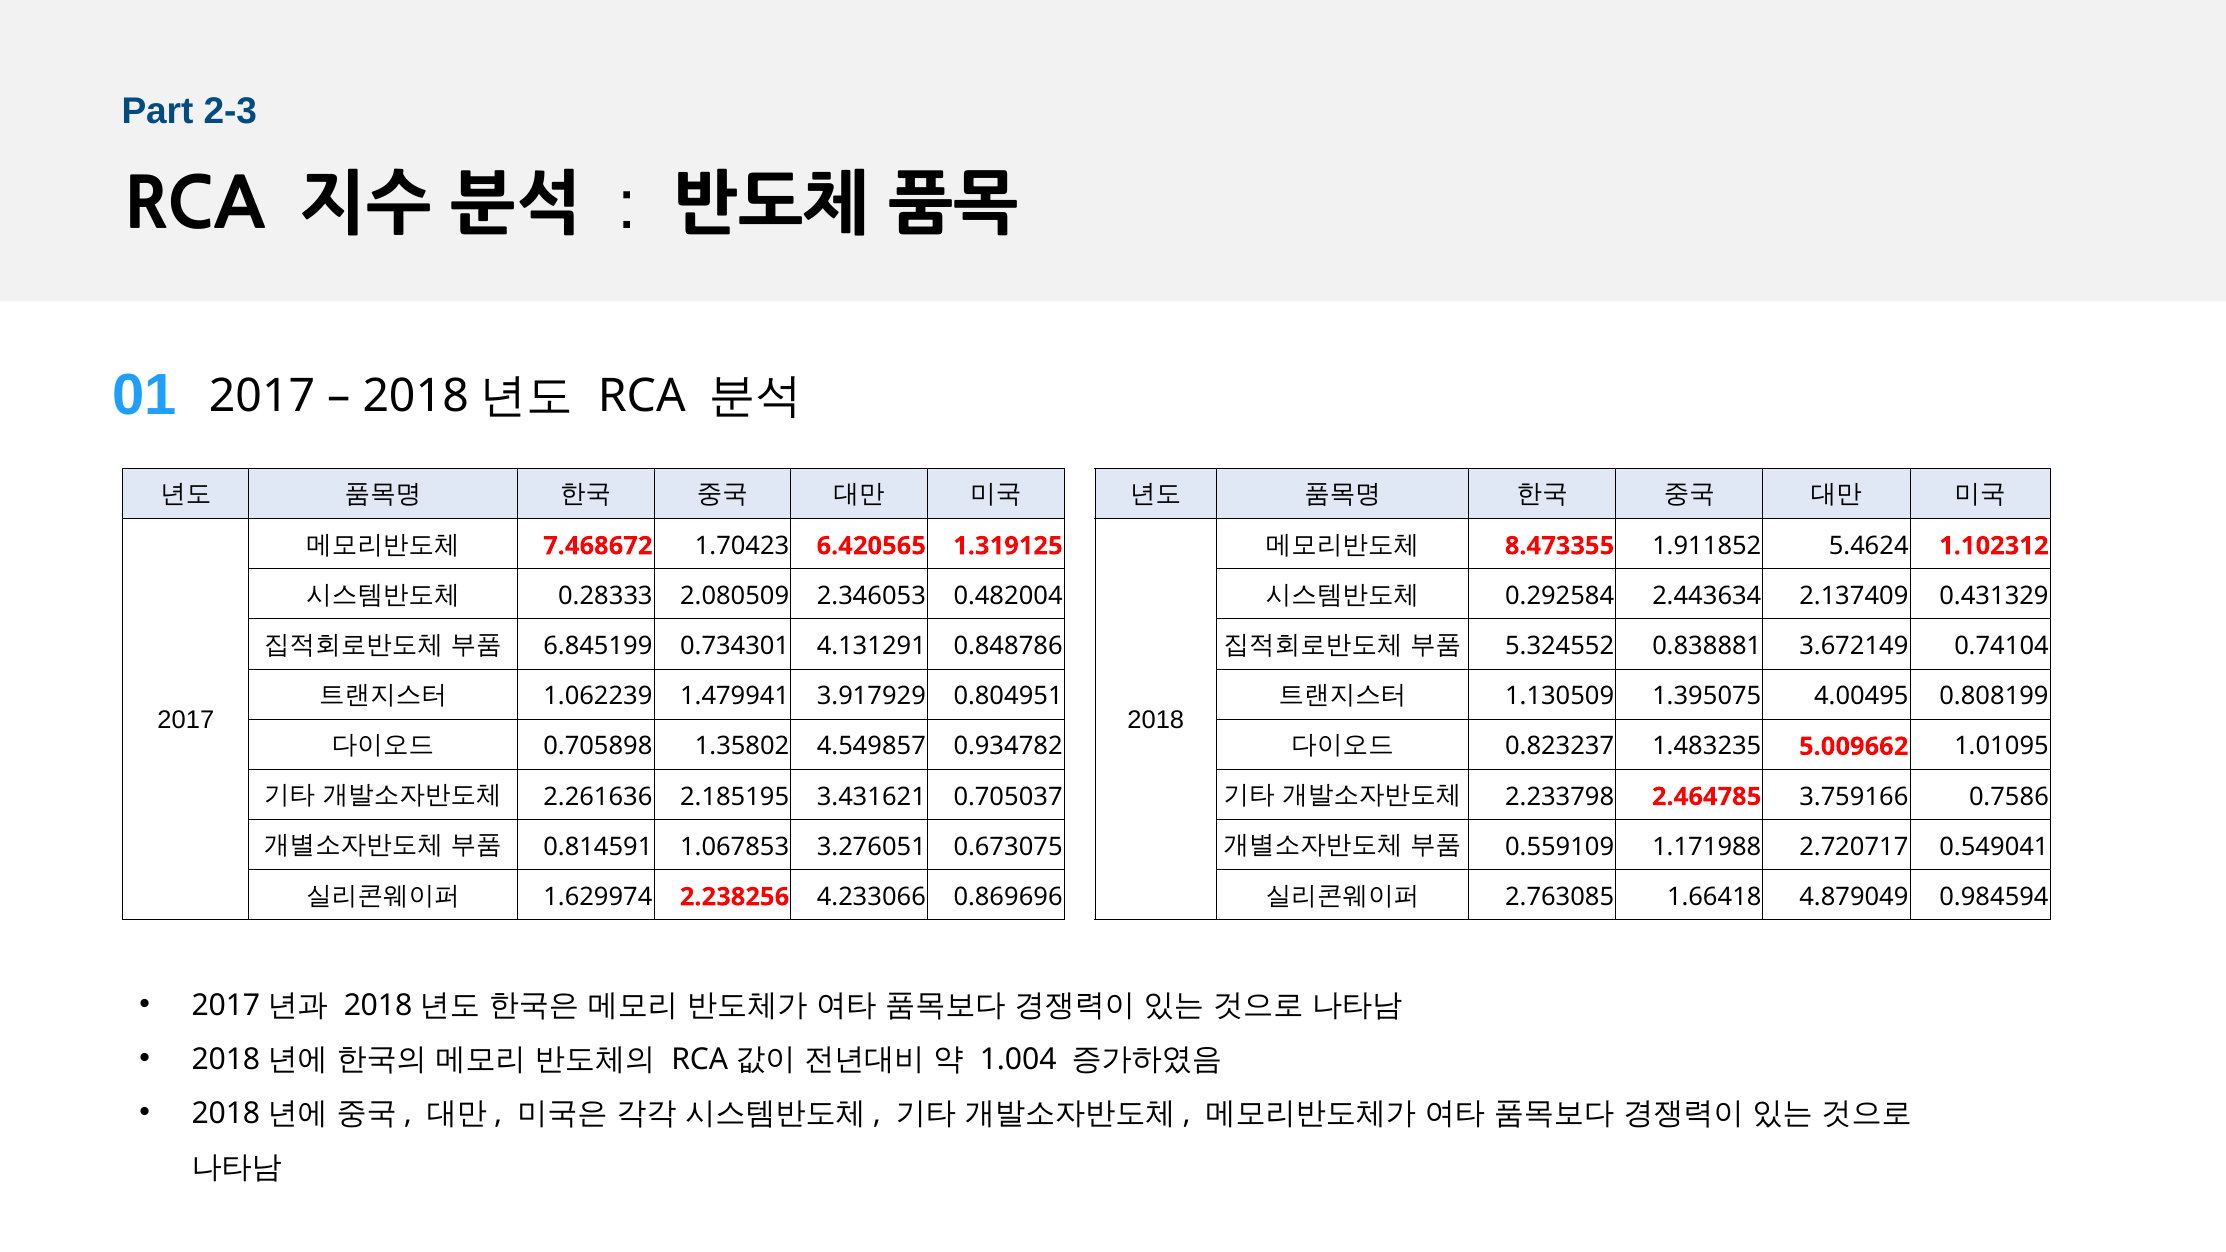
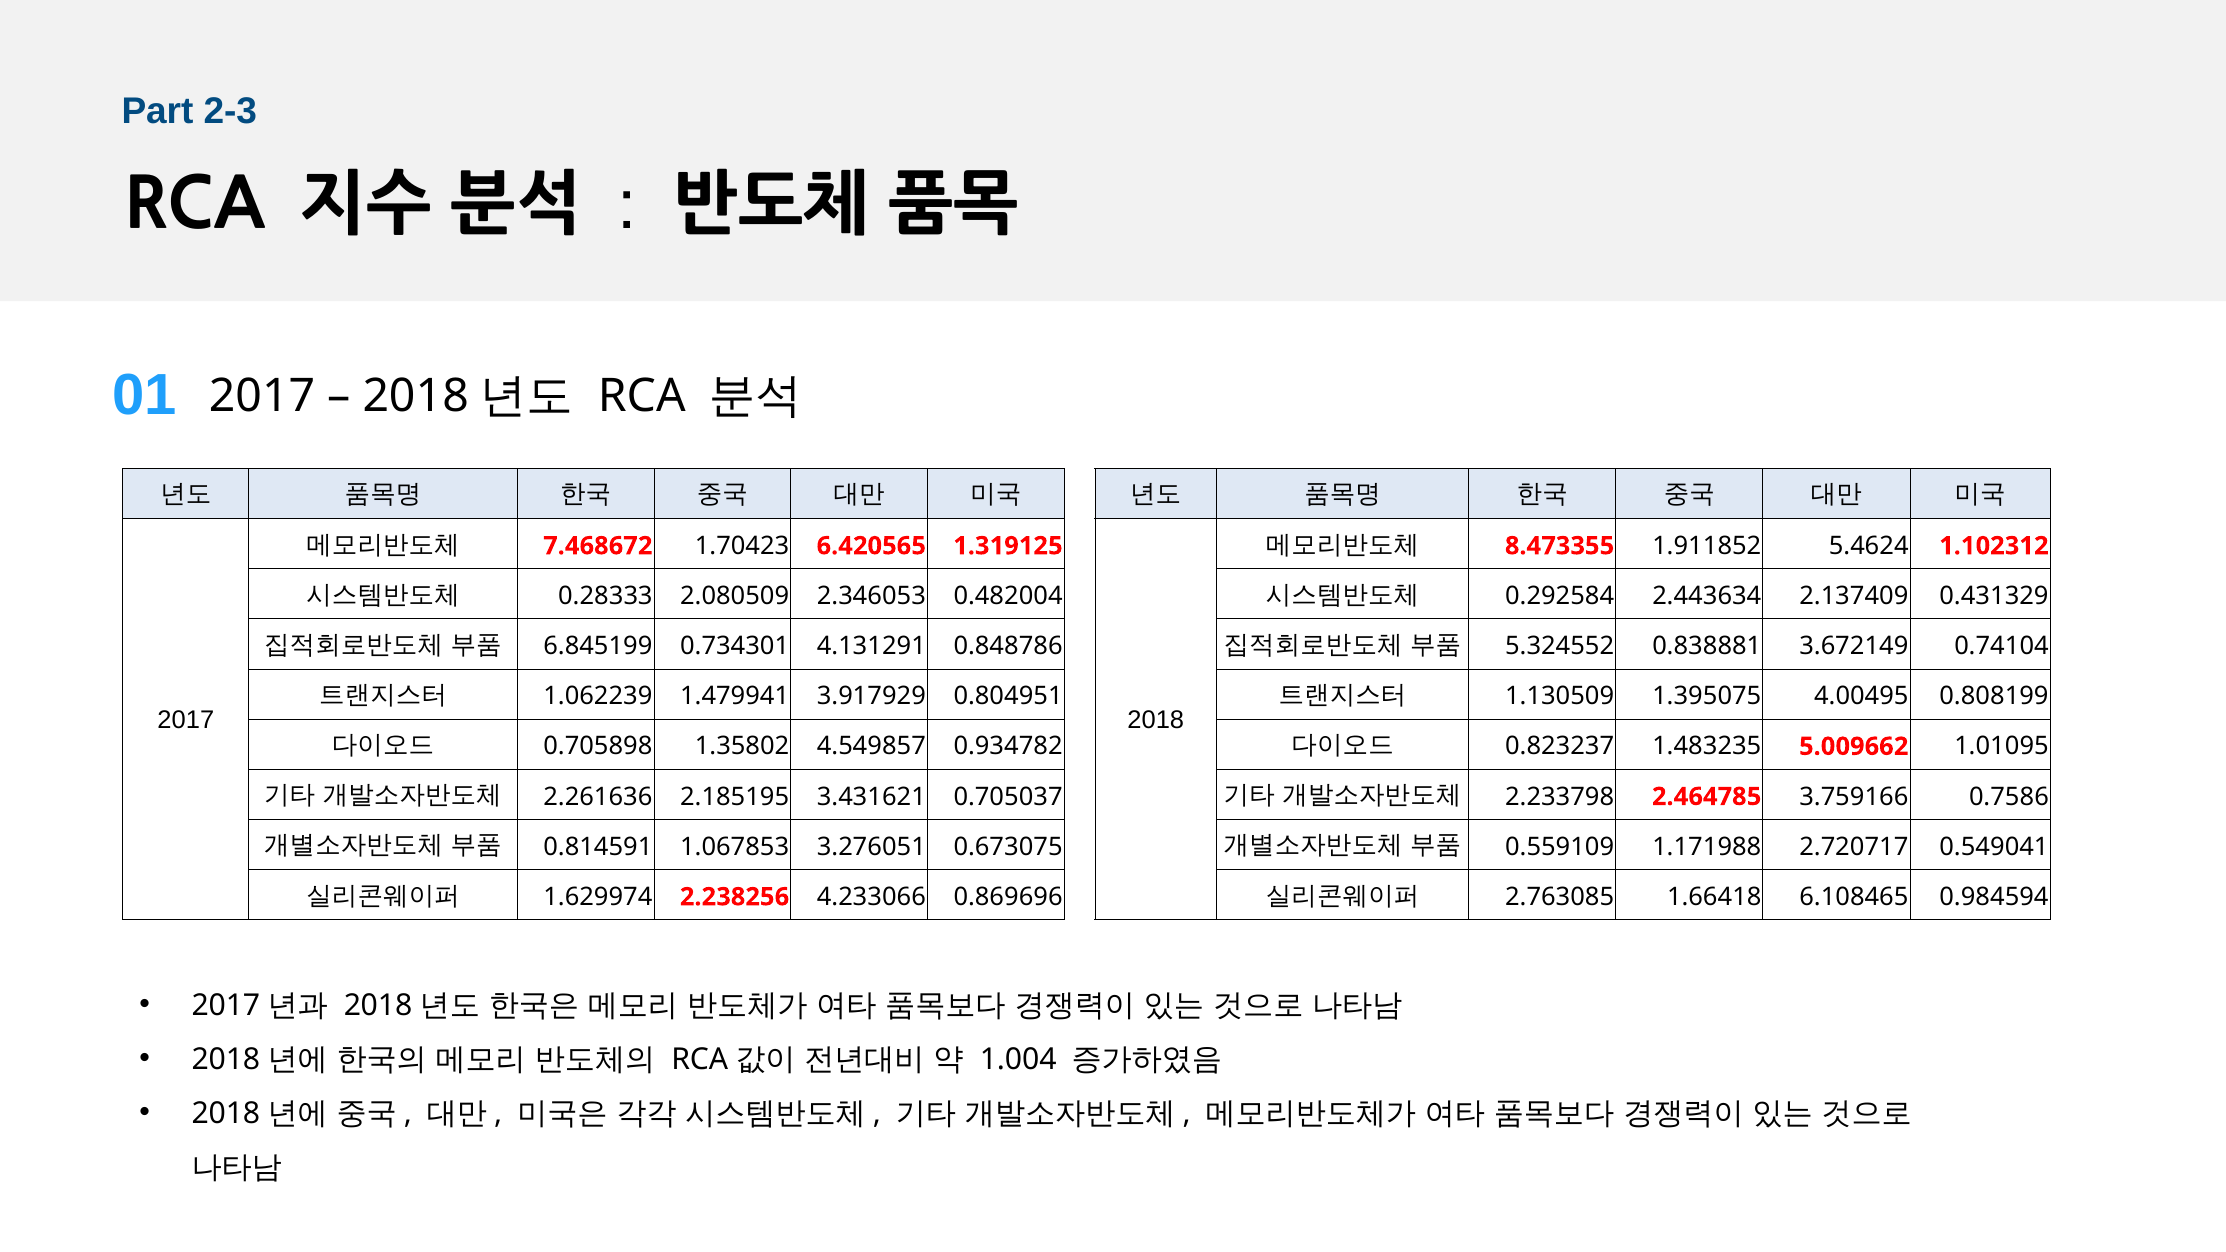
4.879049: 4.879049 -> 6.108465
